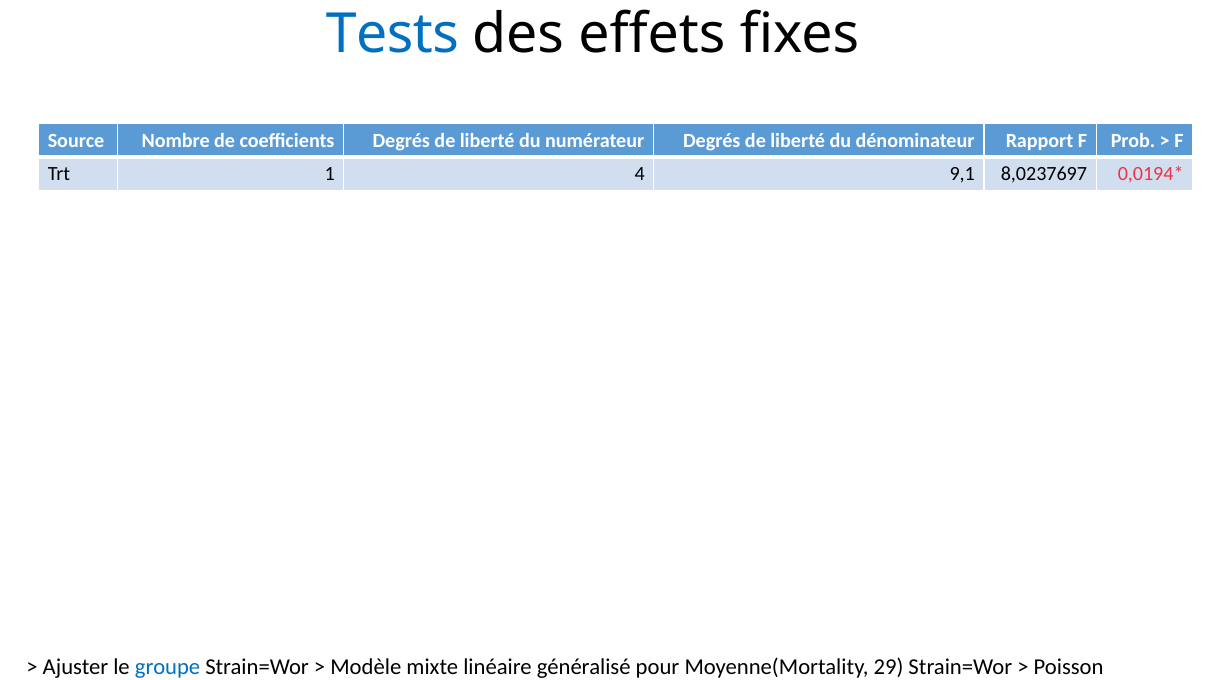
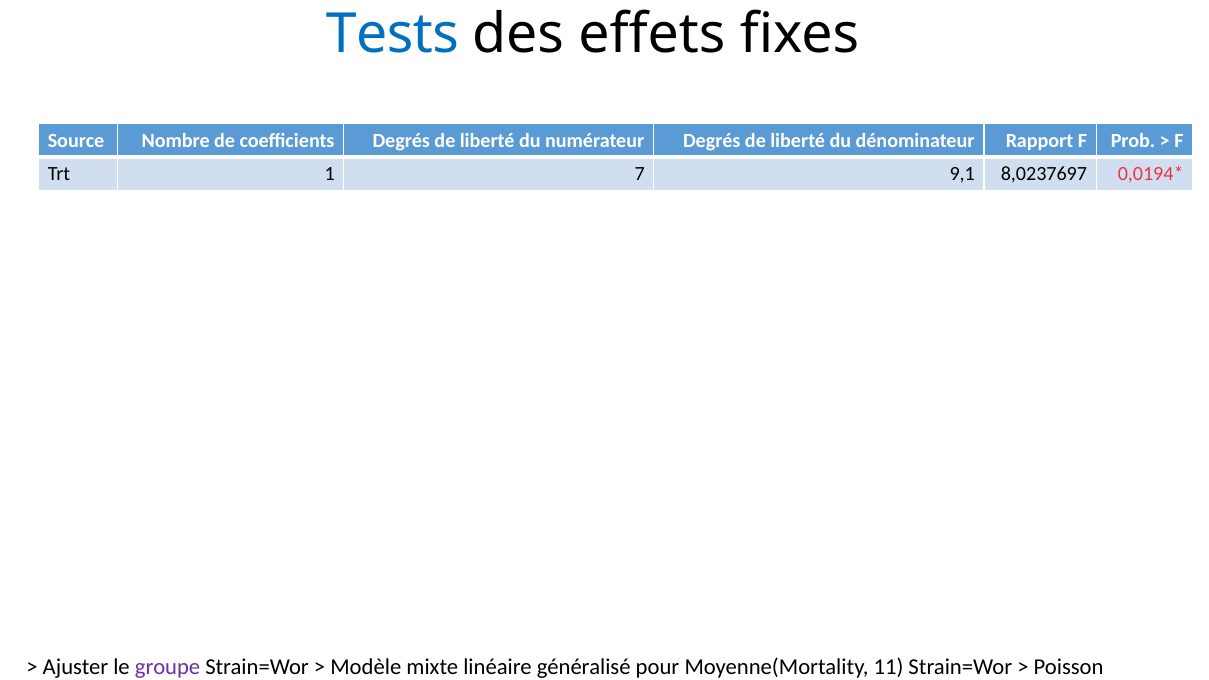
4: 4 -> 7
groupe colour: blue -> purple
29: 29 -> 11
